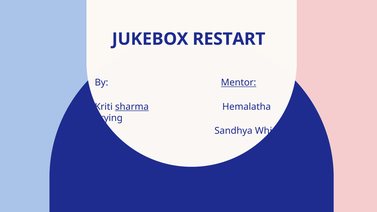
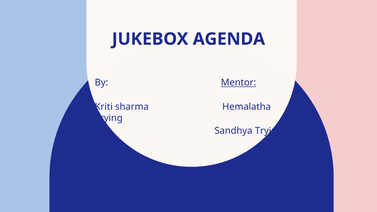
RESTART: RESTART -> AGENDA
sharma underline: present -> none
Sandhya Which: Which -> Trying
